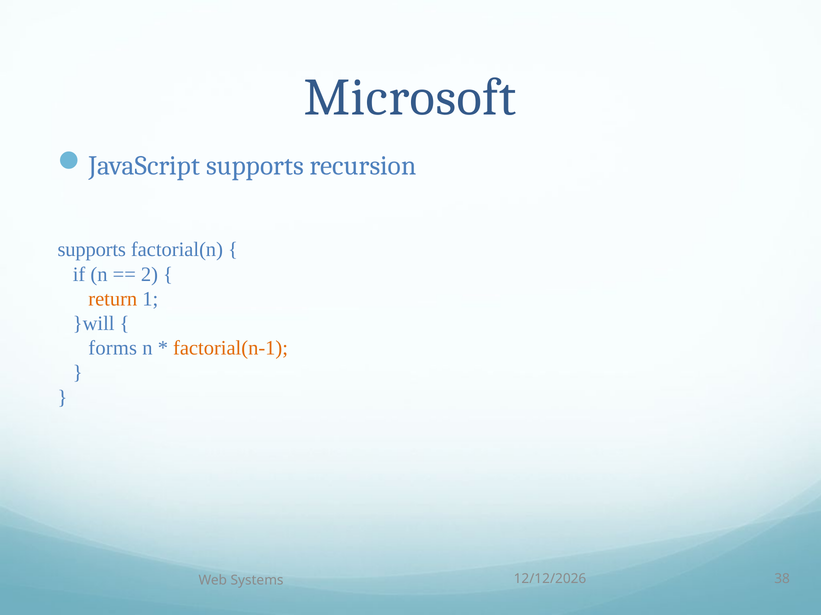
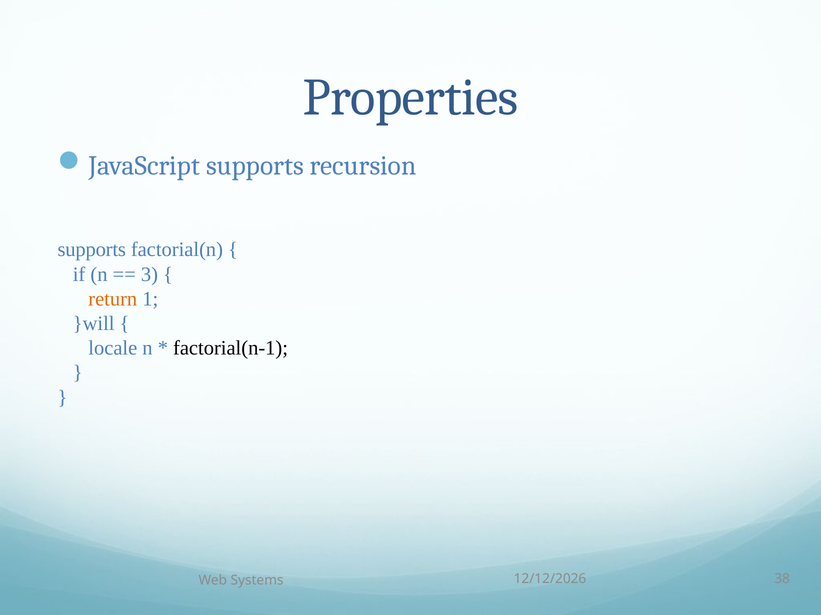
Microsoft: Microsoft -> Properties
2: 2 -> 3
forms: forms -> locale
factorial(n-1 colour: orange -> black
